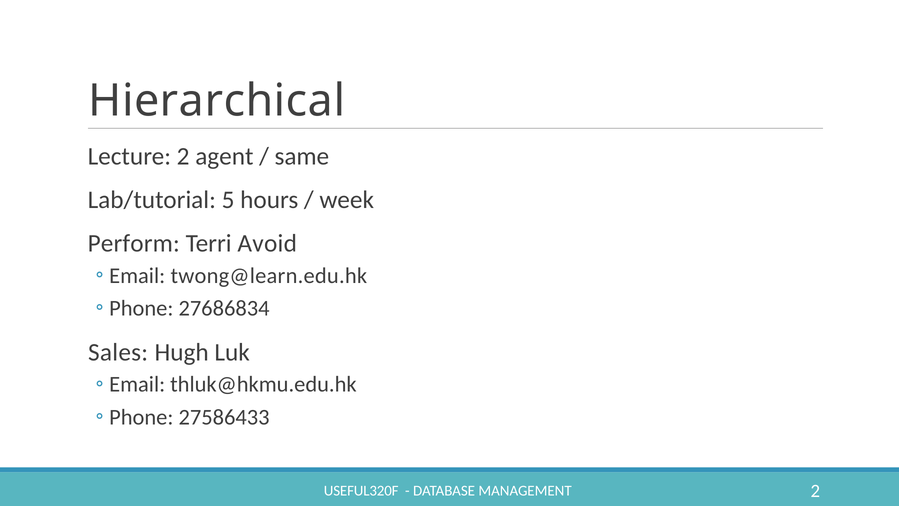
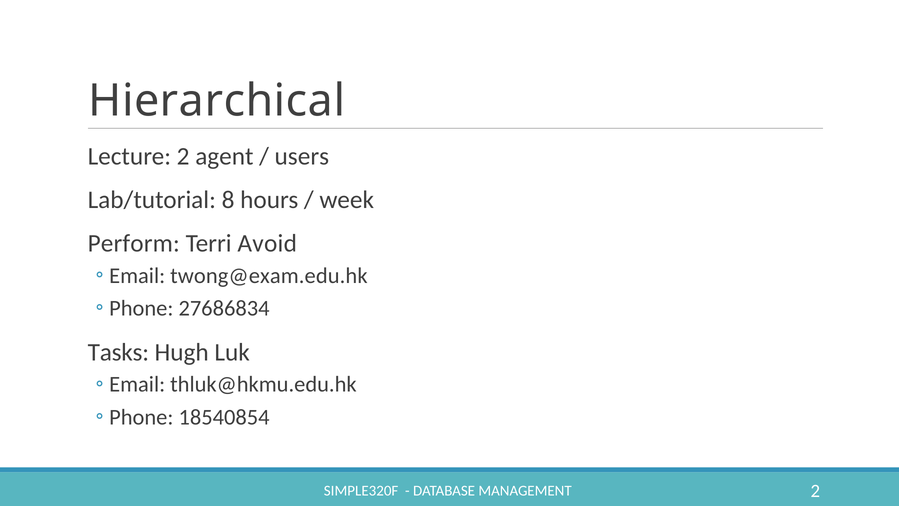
same: same -> users
5: 5 -> 8
twong@learn.edu.hk: twong@learn.edu.hk -> twong@exam.edu.hk
Sales: Sales -> Tasks
27586433: 27586433 -> 18540854
USEFUL320F: USEFUL320F -> SIMPLE320F
